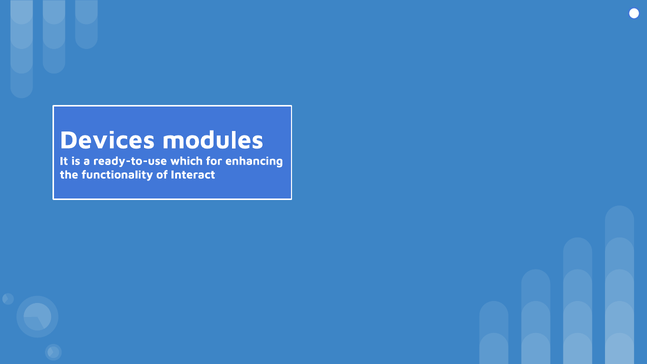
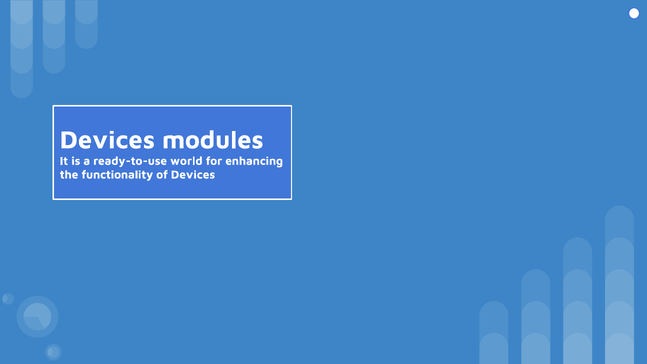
which: which -> world
of Interact: Interact -> Devices
